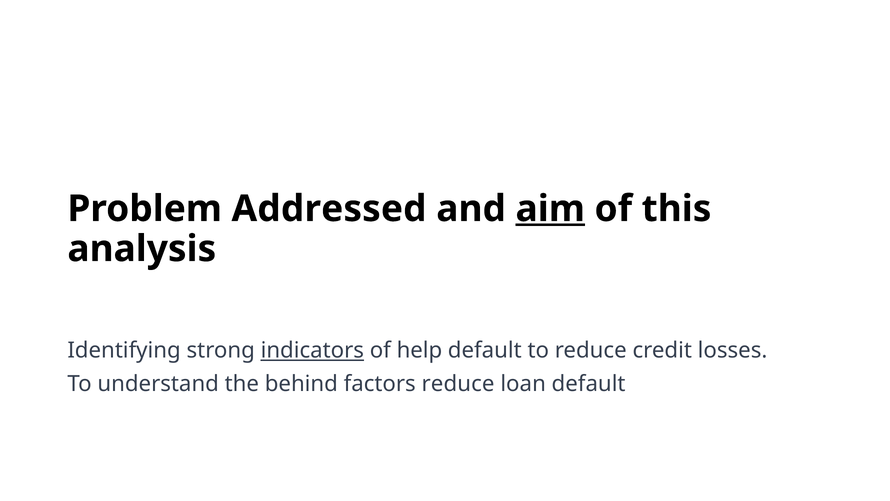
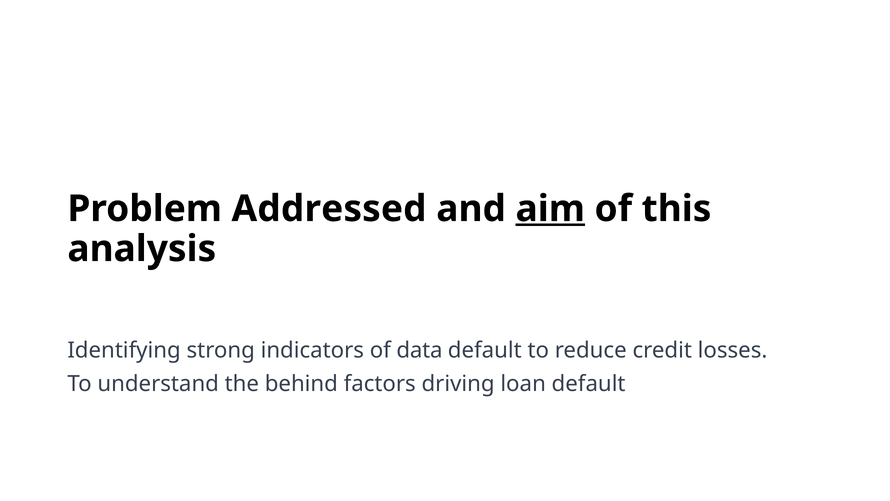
indicators underline: present -> none
help: help -> data
factors reduce: reduce -> driving
